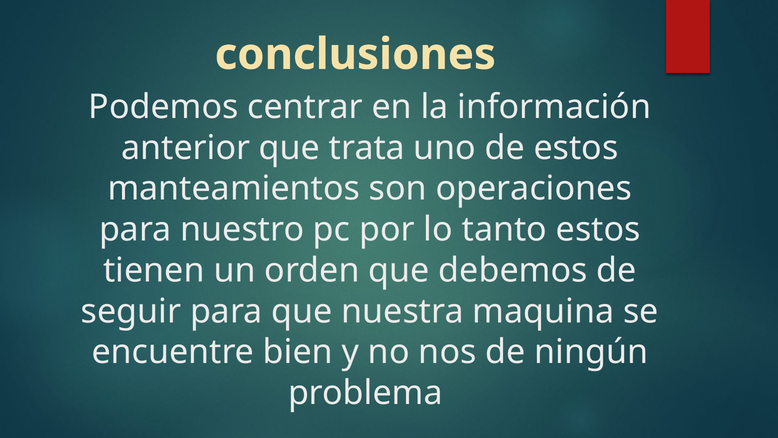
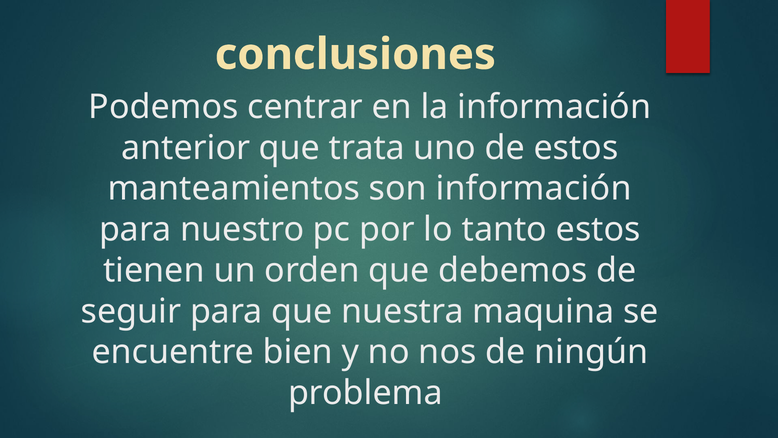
son operaciones: operaciones -> información
